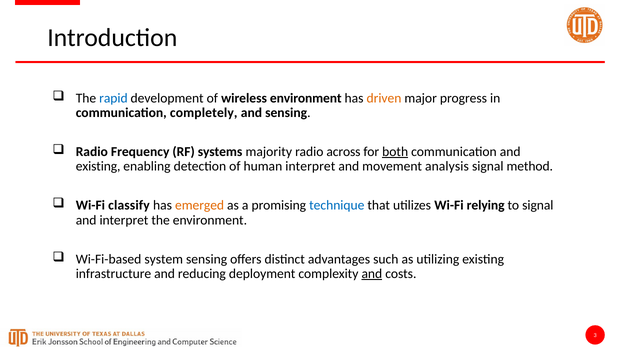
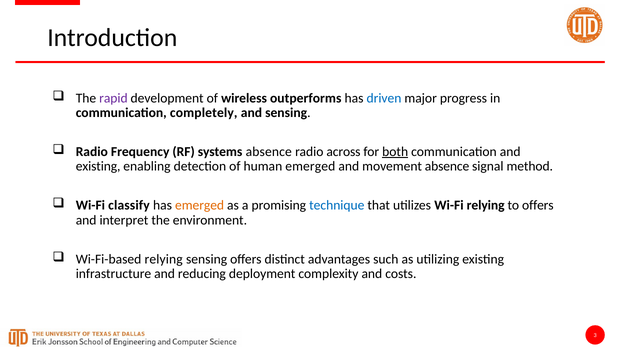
rapid colour: blue -> purple
wireless environment: environment -> outperforms
driven colour: orange -> blue
systems majority: majority -> absence
human interpret: interpret -> emerged
movement analysis: analysis -> absence
to signal: signal -> offers
Wi-Fi-based system: system -> relying
and at (372, 274) underline: present -> none
